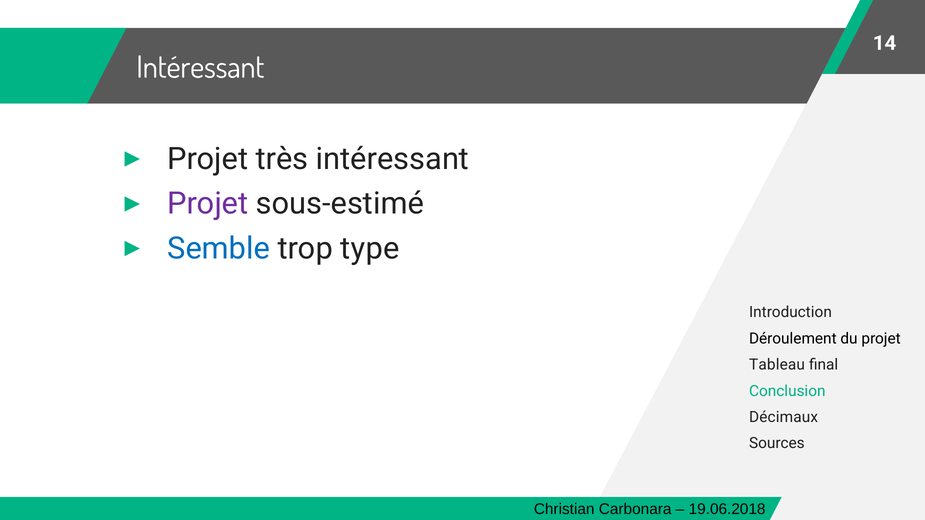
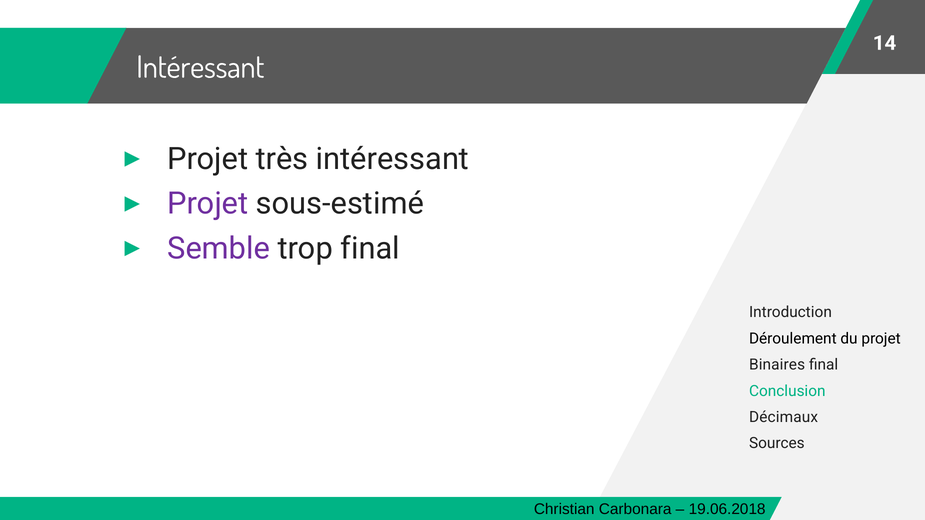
Semble colour: blue -> purple
trop type: type -> final
Tableau: Tableau -> Binaires
